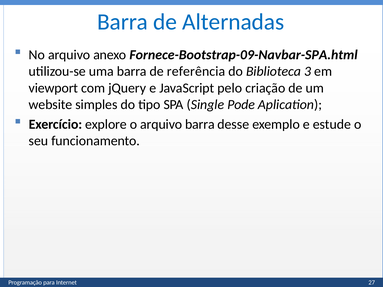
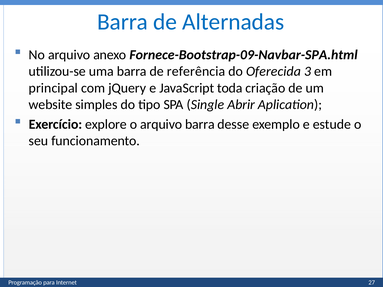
Biblioteca: Biblioteca -> Oferecida
viewport: viewport -> principal
pelo: pelo -> toda
Pode: Pode -> Abrir
